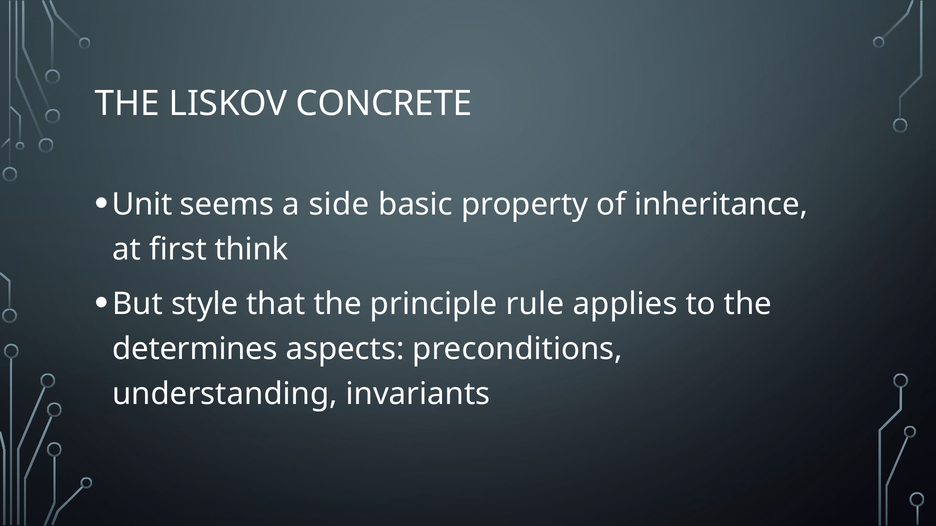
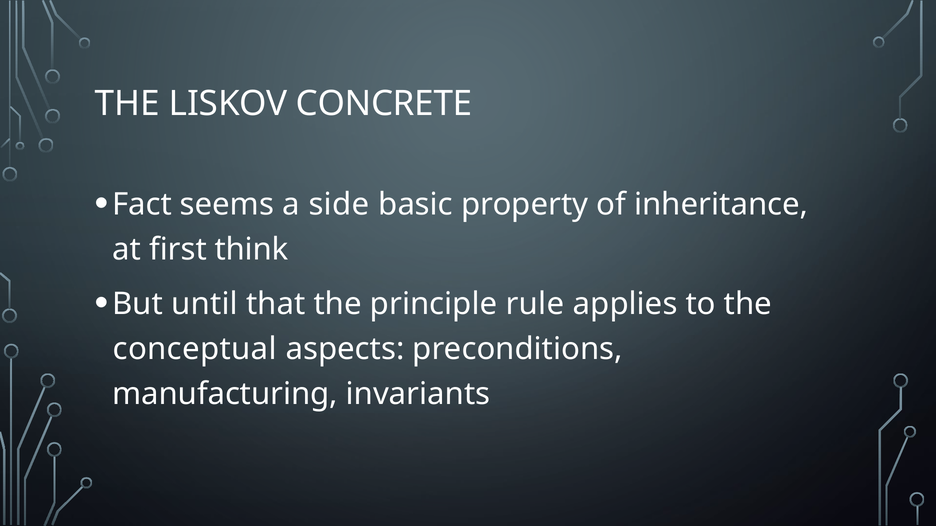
Unit: Unit -> Fact
style: style -> until
determines: determines -> conceptual
understanding: understanding -> manufacturing
